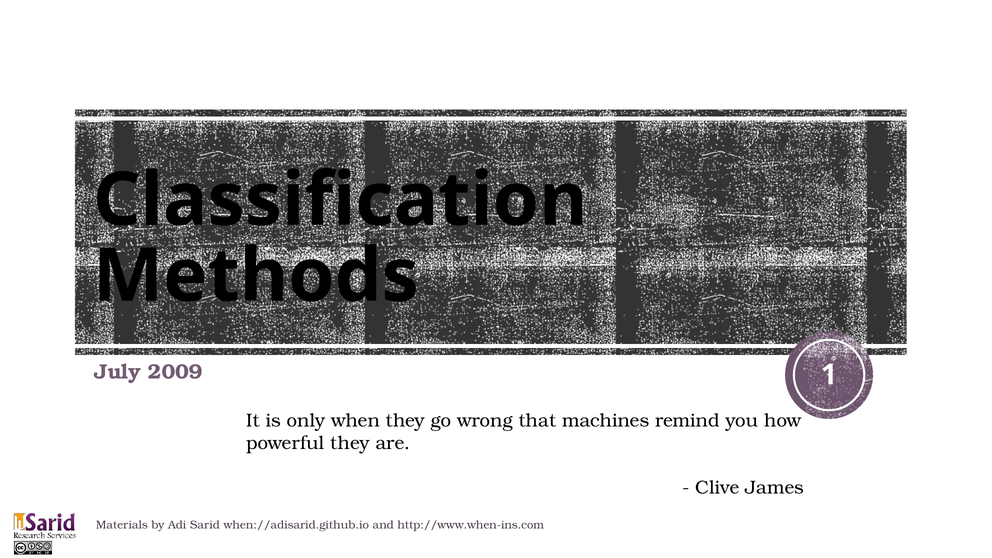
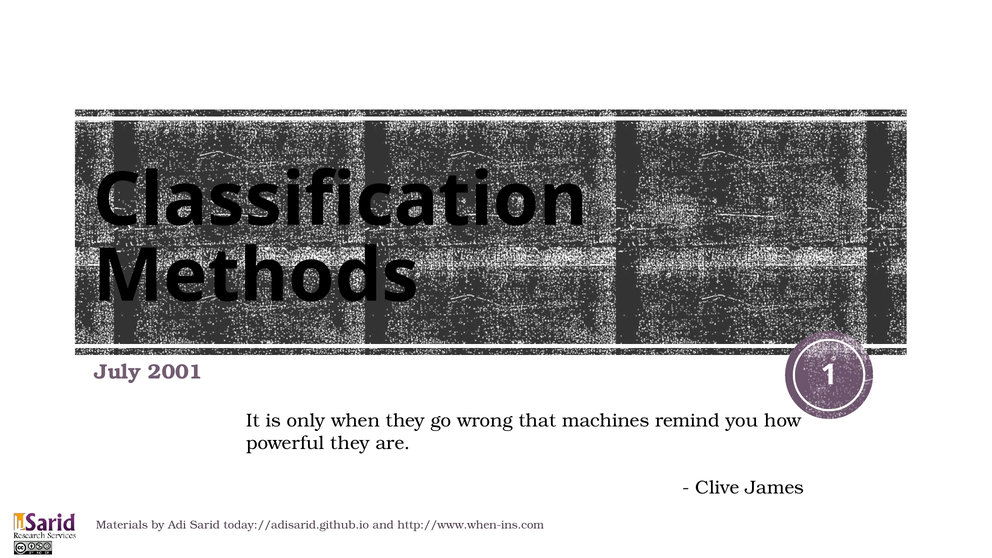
2009: 2009 -> 2001
when://adisarid.github.io: when://adisarid.github.io -> today://adisarid.github.io
